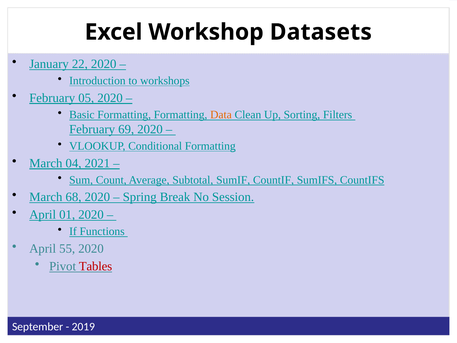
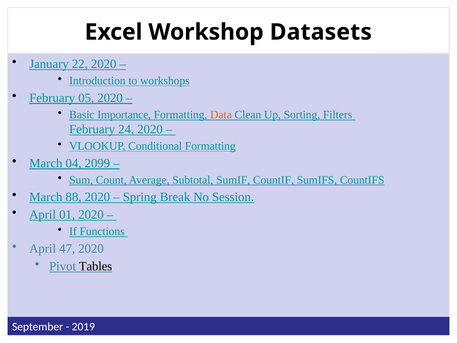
Basic Formatting: Formatting -> Importance
69: 69 -> 24
2021: 2021 -> 2099
68: 68 -> 88
55: 55 -> 47
Tables colour: red -> black
